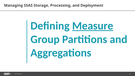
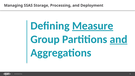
and underline: none -> present
